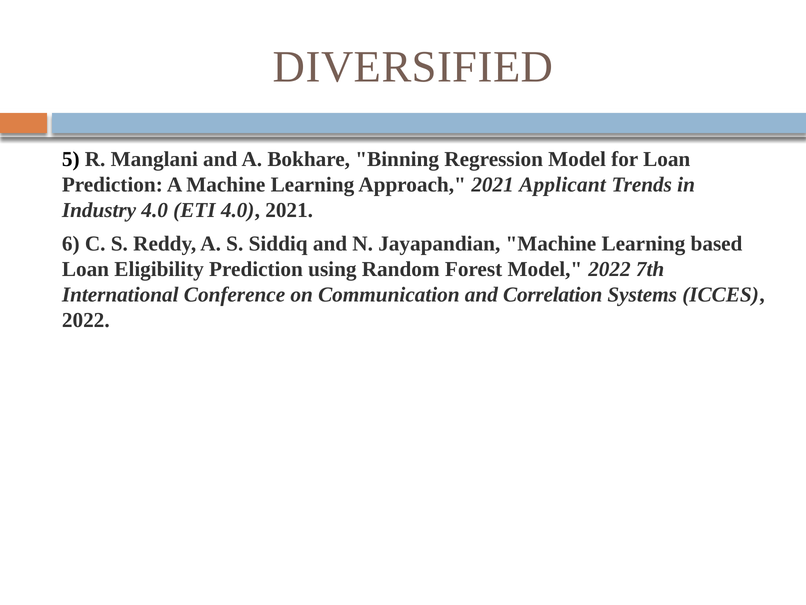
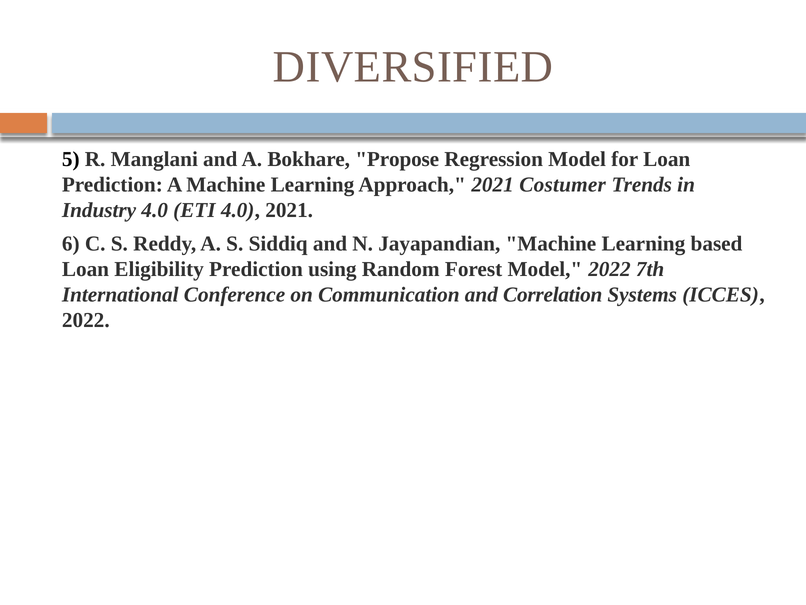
Binning: Binning -> Propose
Applicant: Applicant -> Costumer
